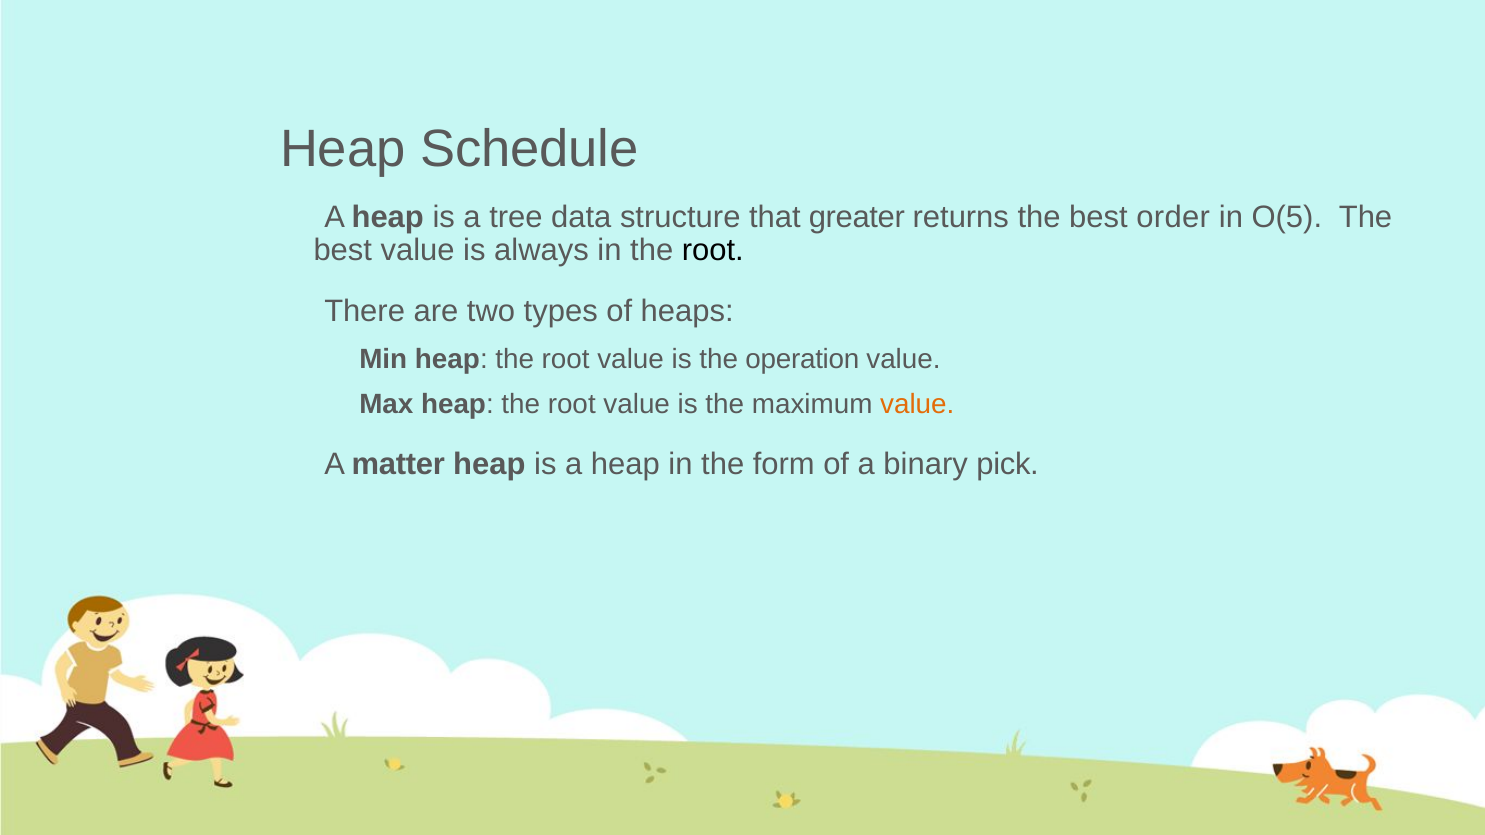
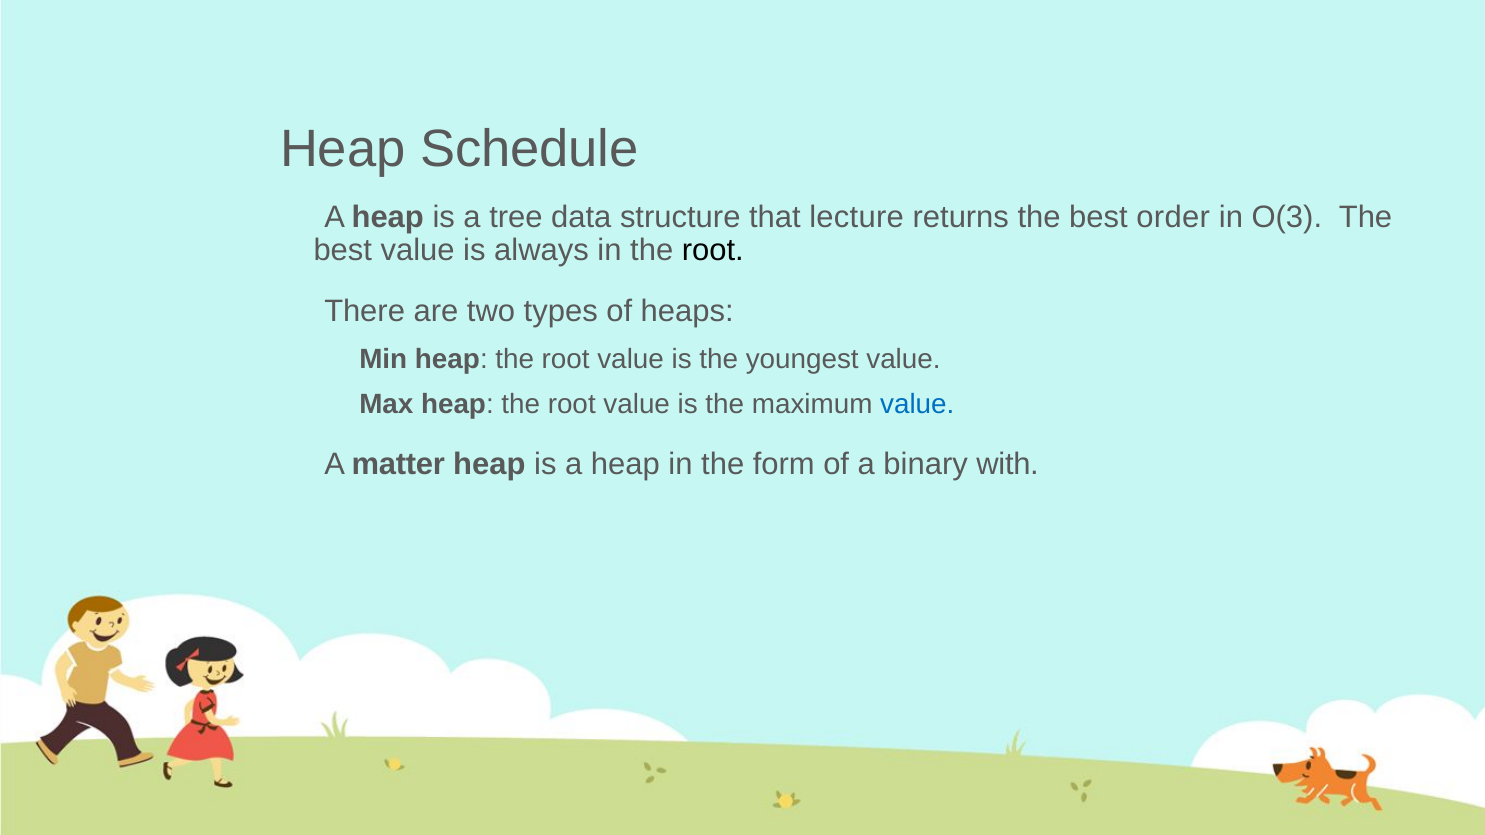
greater: greater -> lecture
O(5: O(5 -> O(3
operation: operation -> youngest
value at (917, 405) colour: orange -> blue
pick: pick -> with
